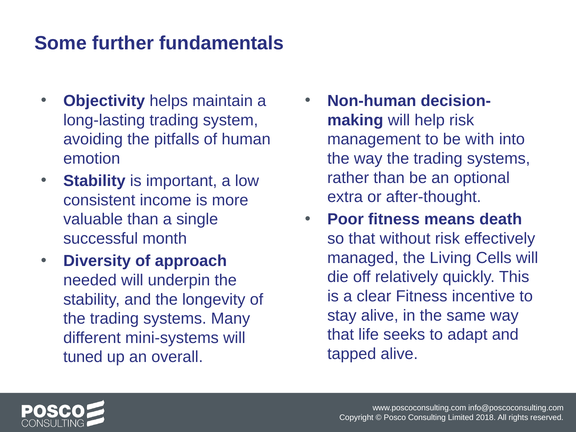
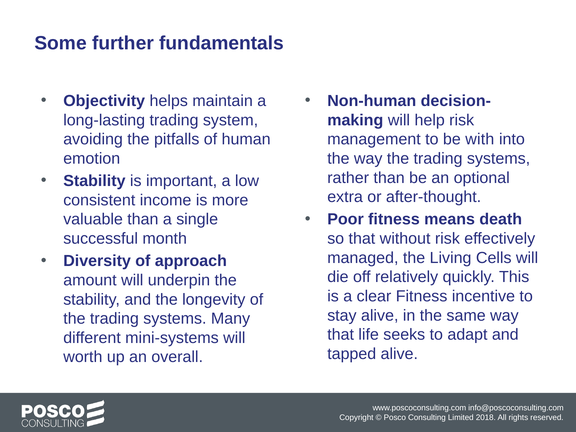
needed: needed -> amount
tuned: tuned -> worth
